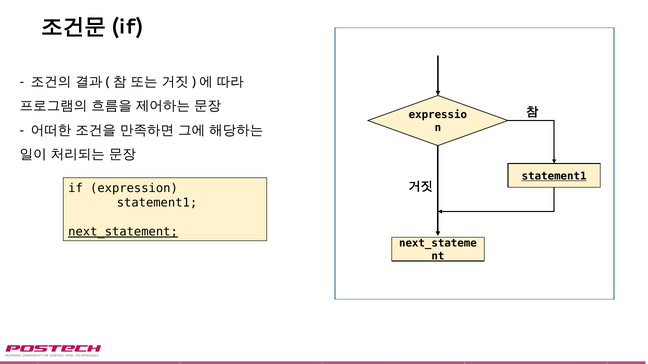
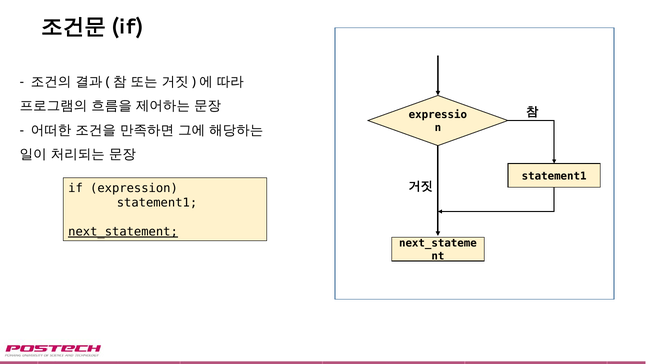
statement1 at (554, 176) underline: present -> none
